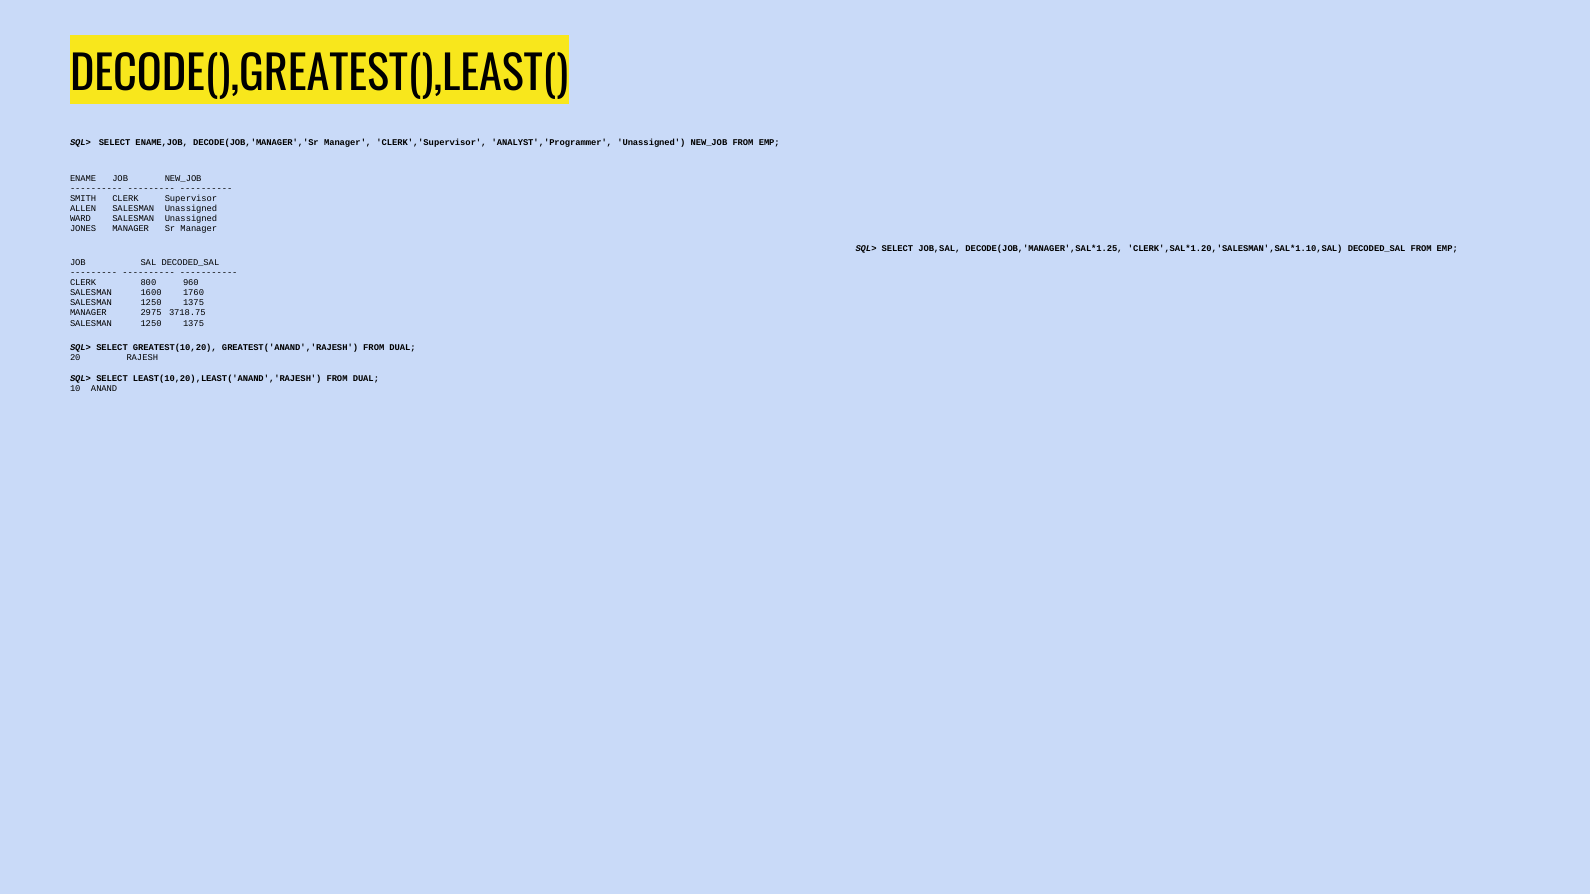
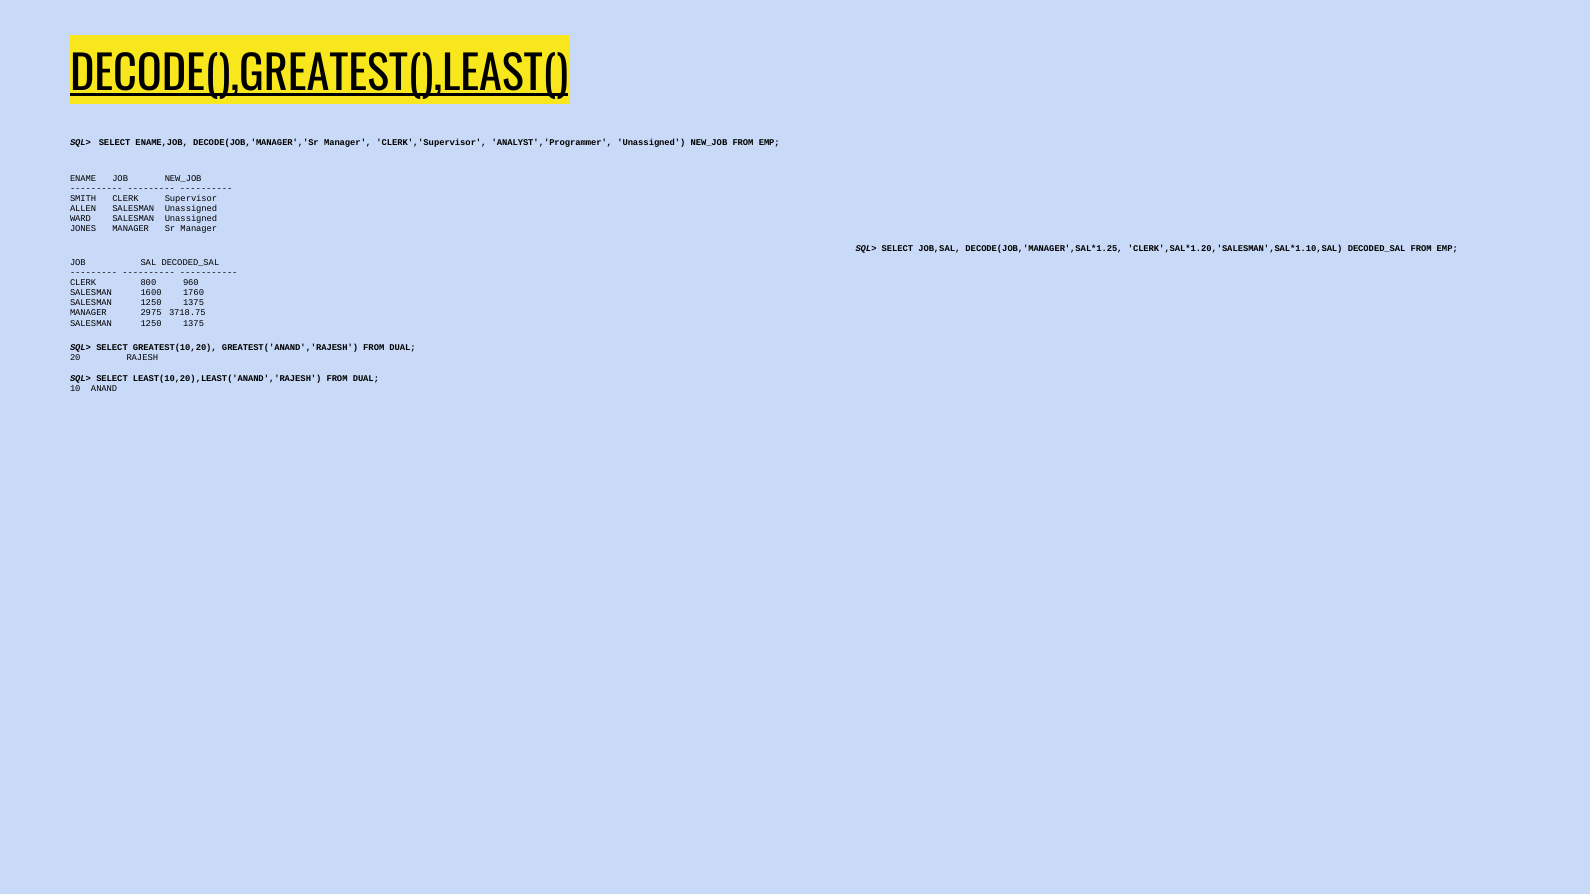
DECODE(),GREATEST(),LEAST( underline: none -> present
